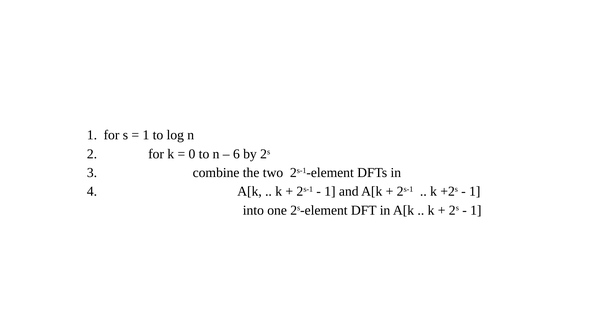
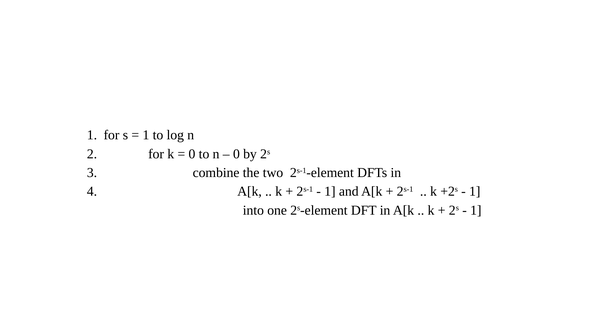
6 at (236, 154): 6 -> 0
